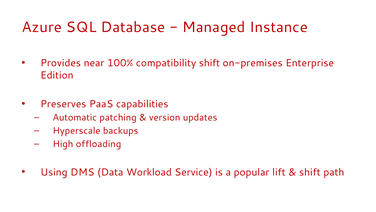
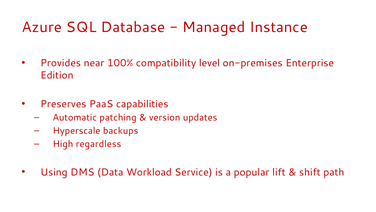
compatibility shift: shift -> level
offloading: offloading -> regardless
